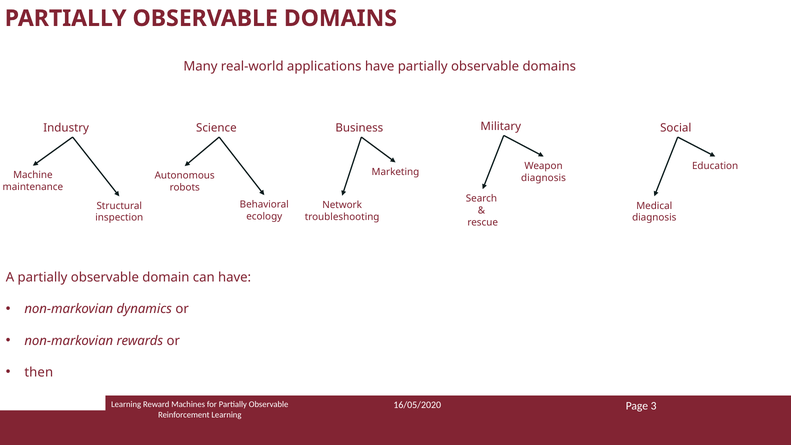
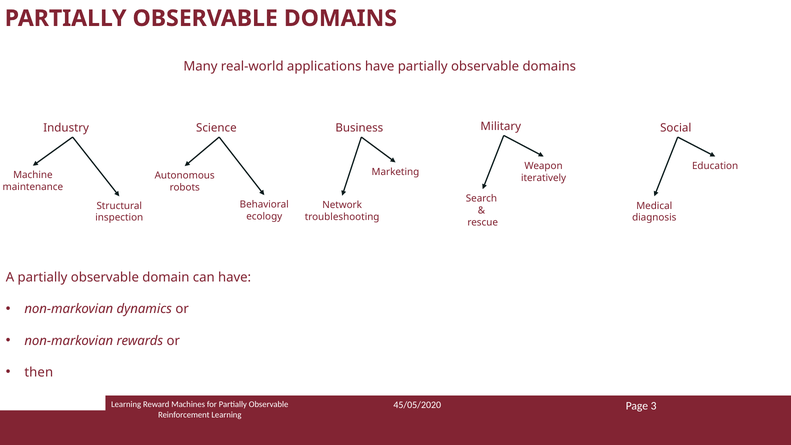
diagnosis at (543, 178): diagnosis -> iteratively
16/05/2020: 16/05/2020 -> 45/05/2020
